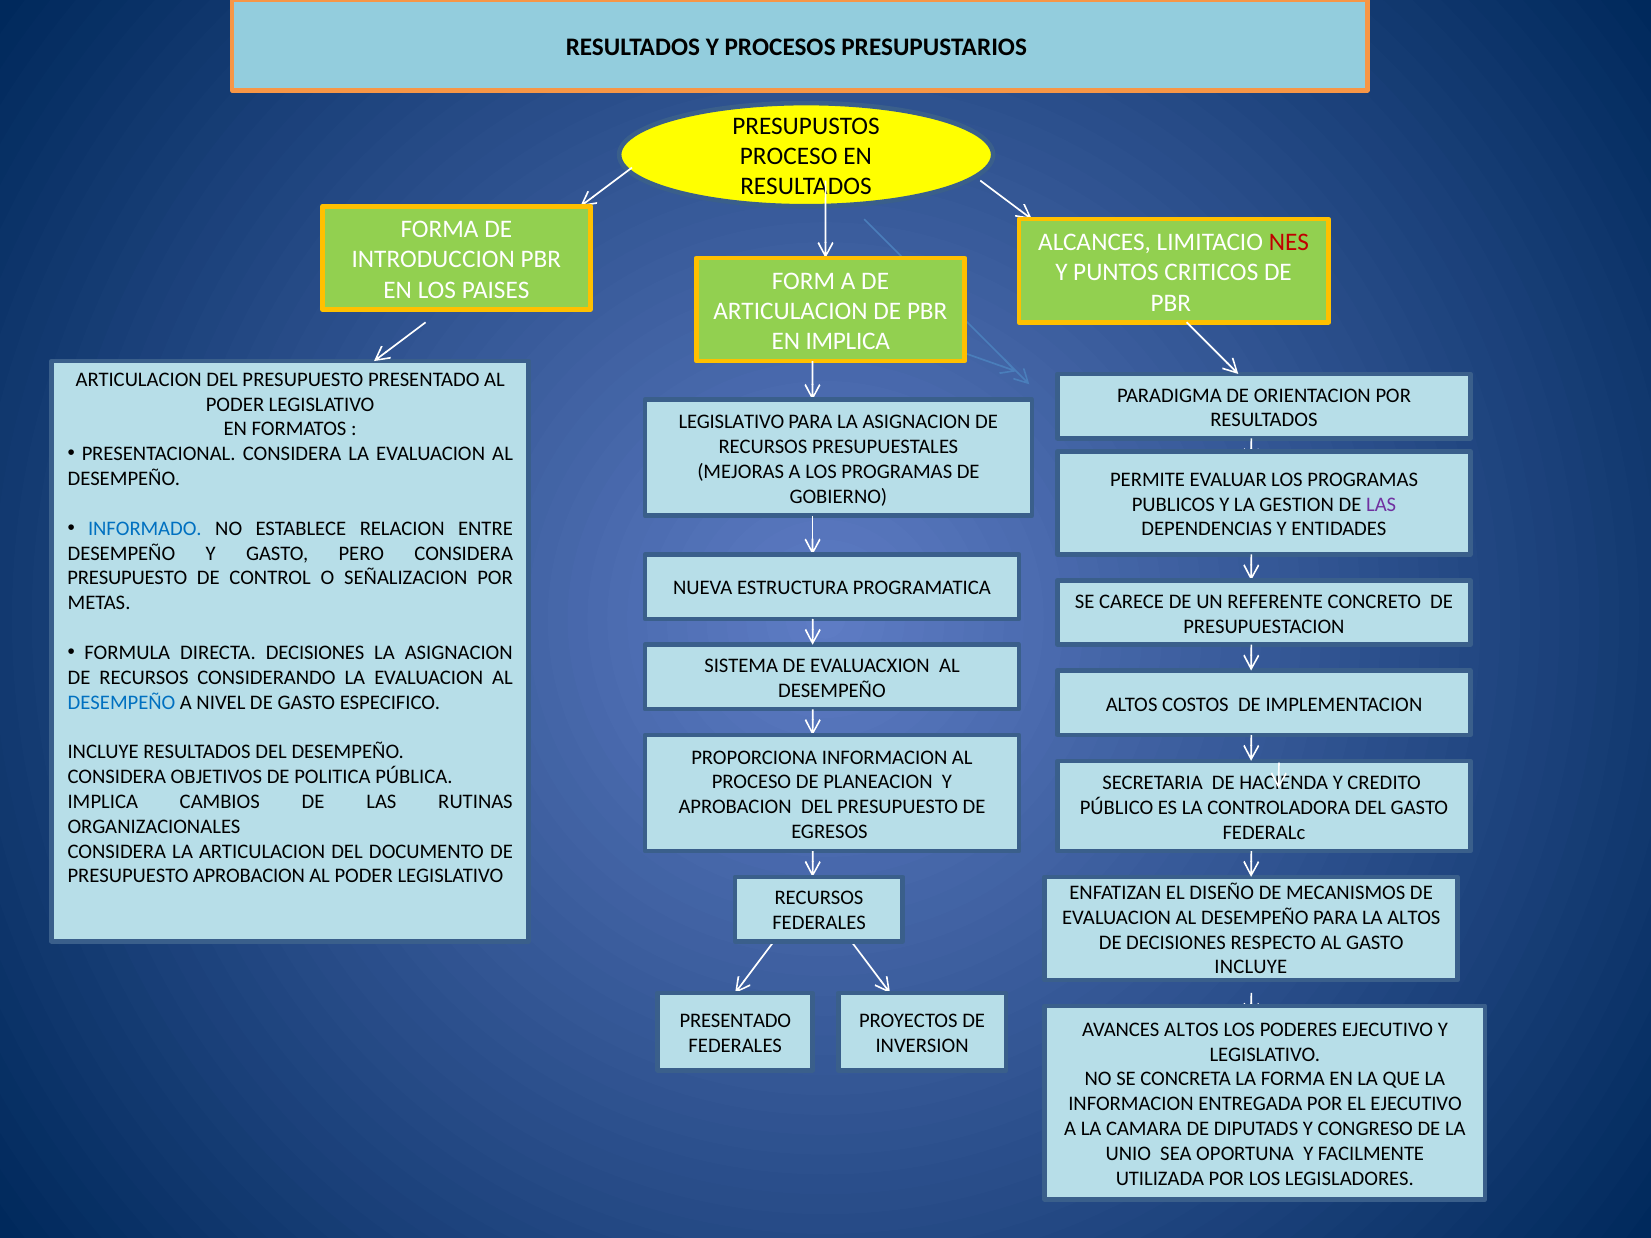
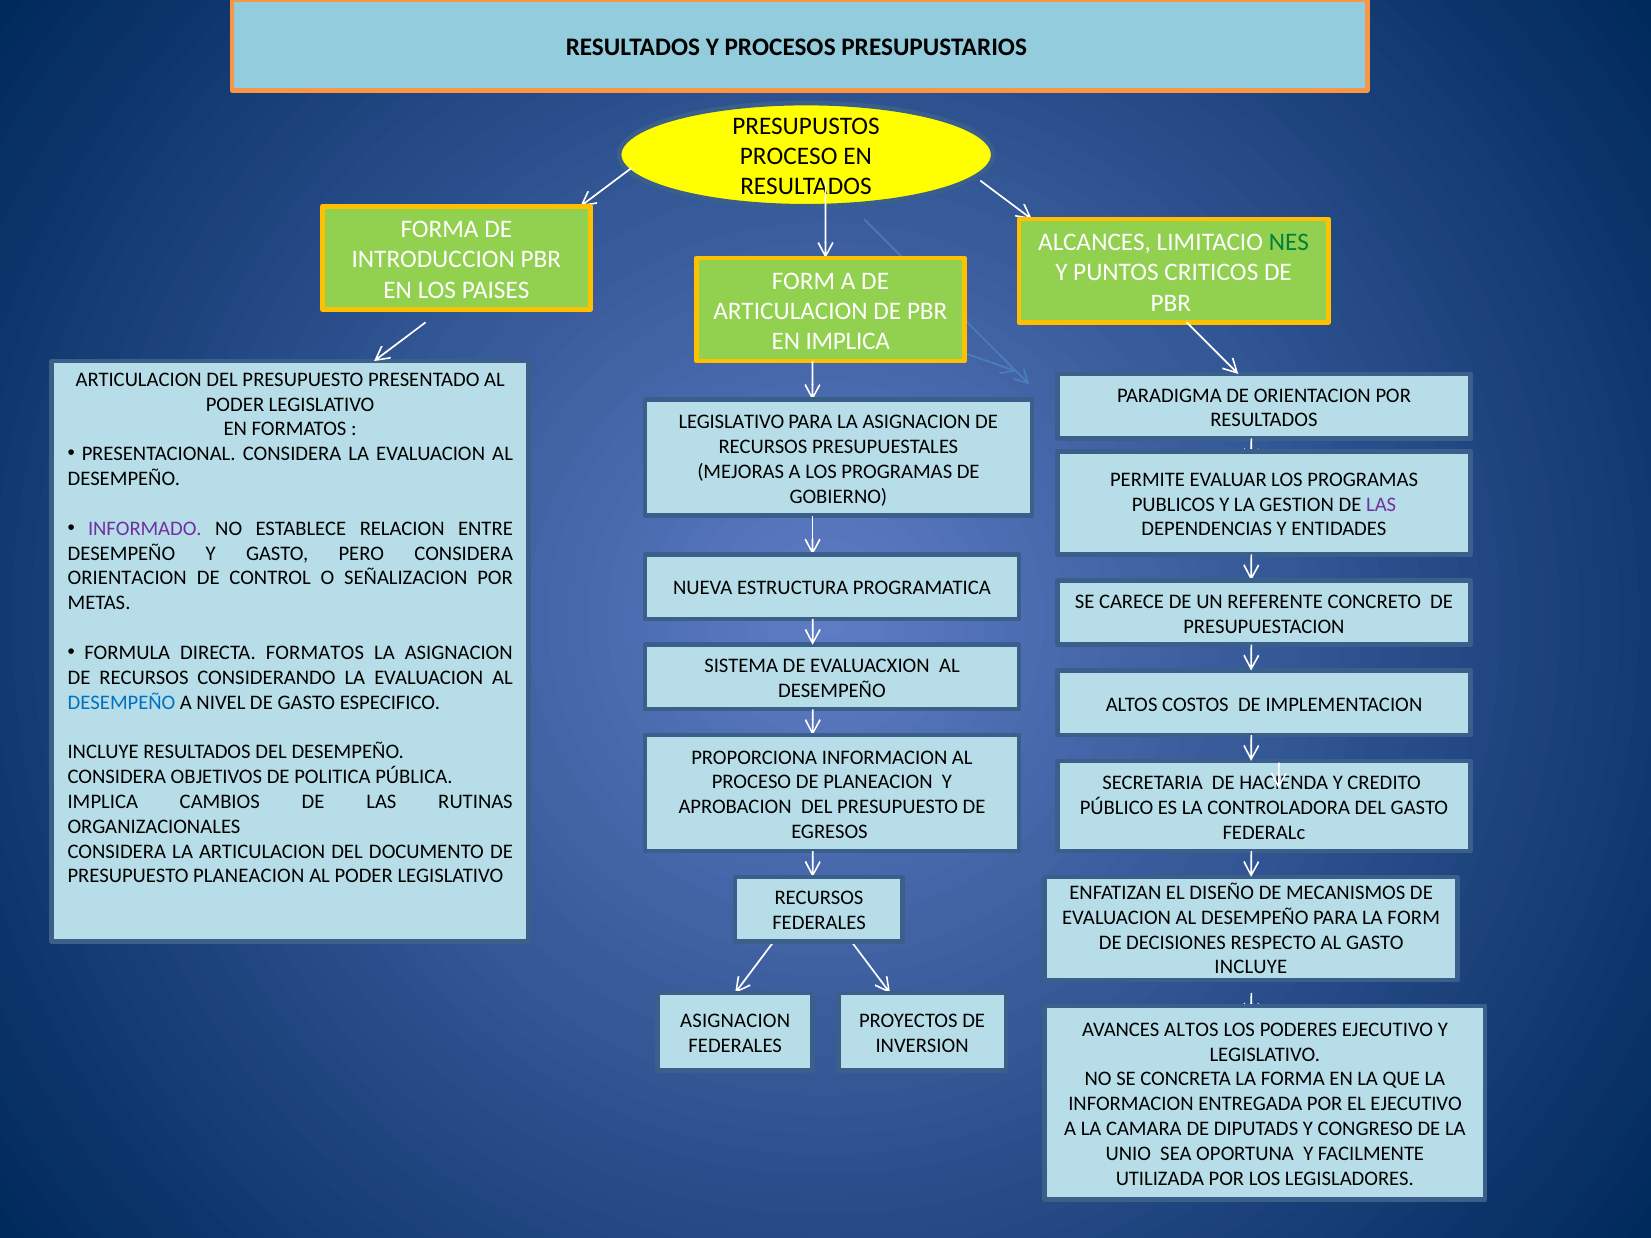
NES colour: red -> green
INFORMADO colour: blue -> purple
PRESUPUESTO at (127, 578): PRESUPUESTO -> ORIENTACION
DIRECTA DECISIONES: DECISIONES -> FORMATOS
PRESUPUESTO APROBACION: APROBACION -> PLANEACION
LA ALTOS: ALTOS -> FORM
PRESENTADO at (735, 1021): PRESENTADO -> ASIGNACION
